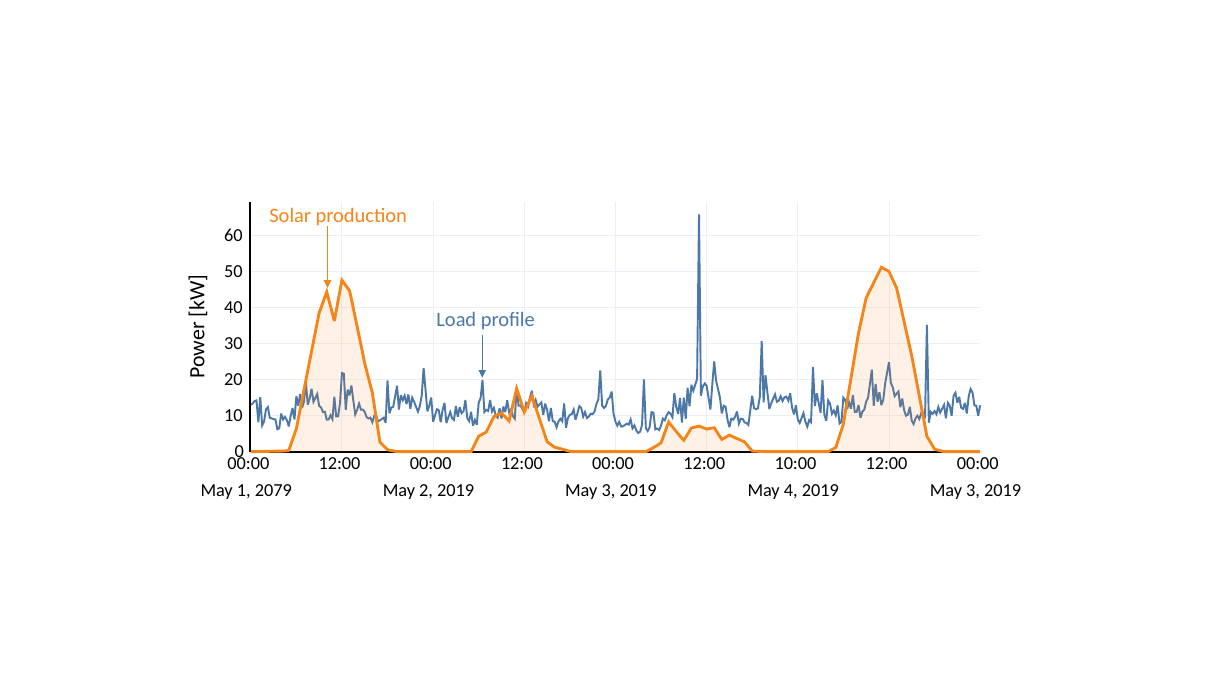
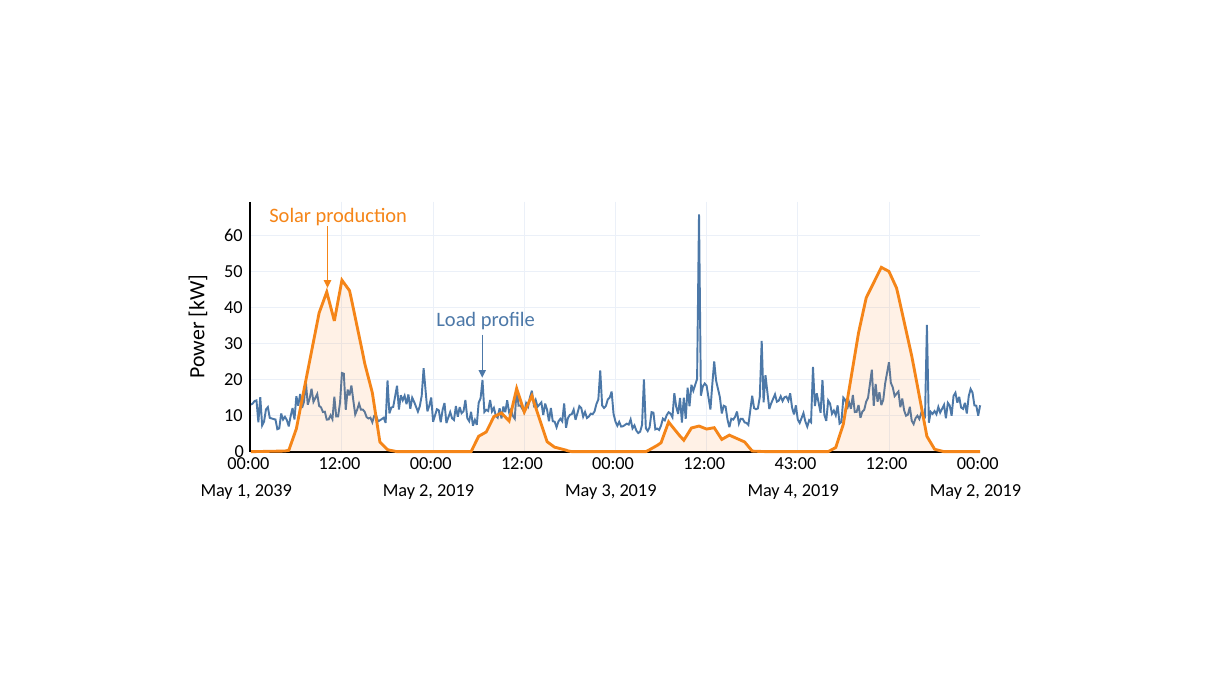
10:00: 10:00 -> 43:00
2079: 2079 -> 2039
3 at (973, 491): 3 -> 2
